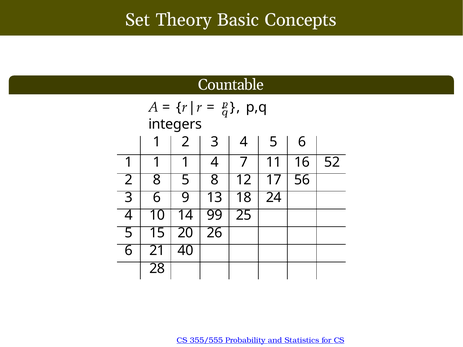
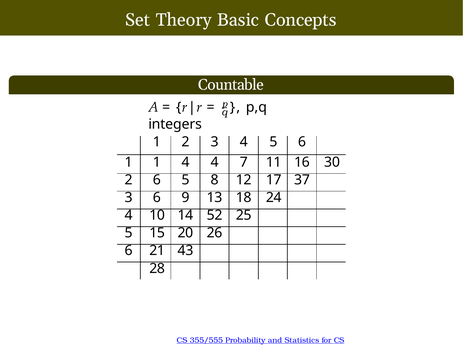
1 1 1: 1 -> 4
52: 52 -> 30
2 8: 8 -> 6
56: 56 -> 37
99: 99 -> 52
40: 40 -> 43
